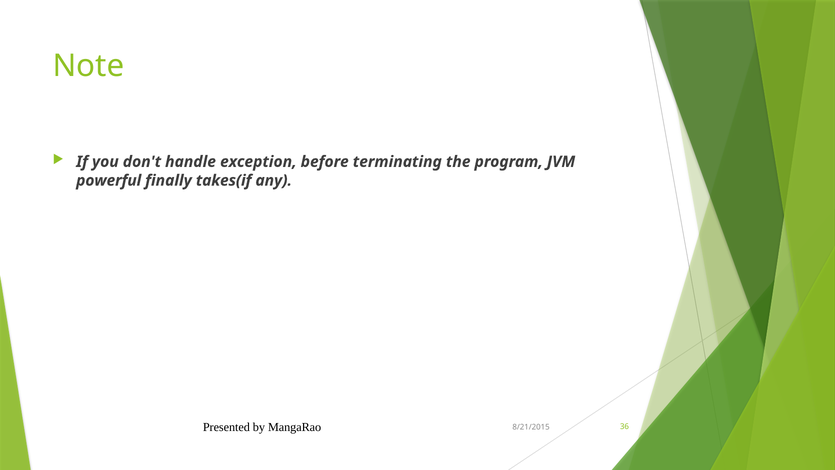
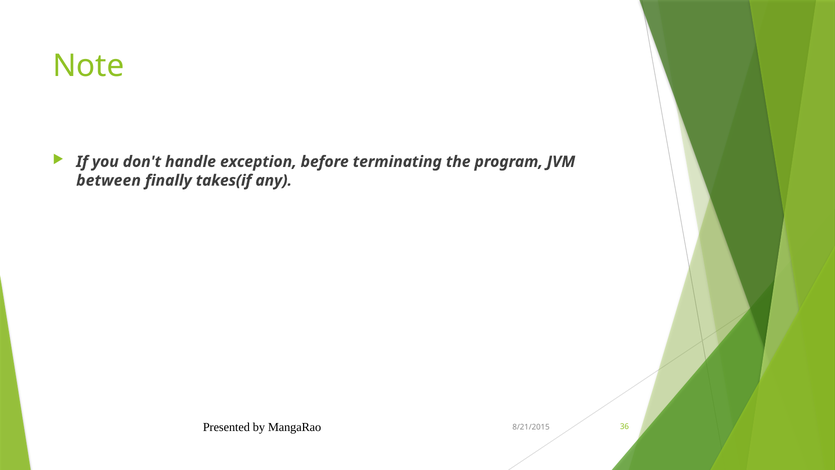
powerful: powerful -> between
